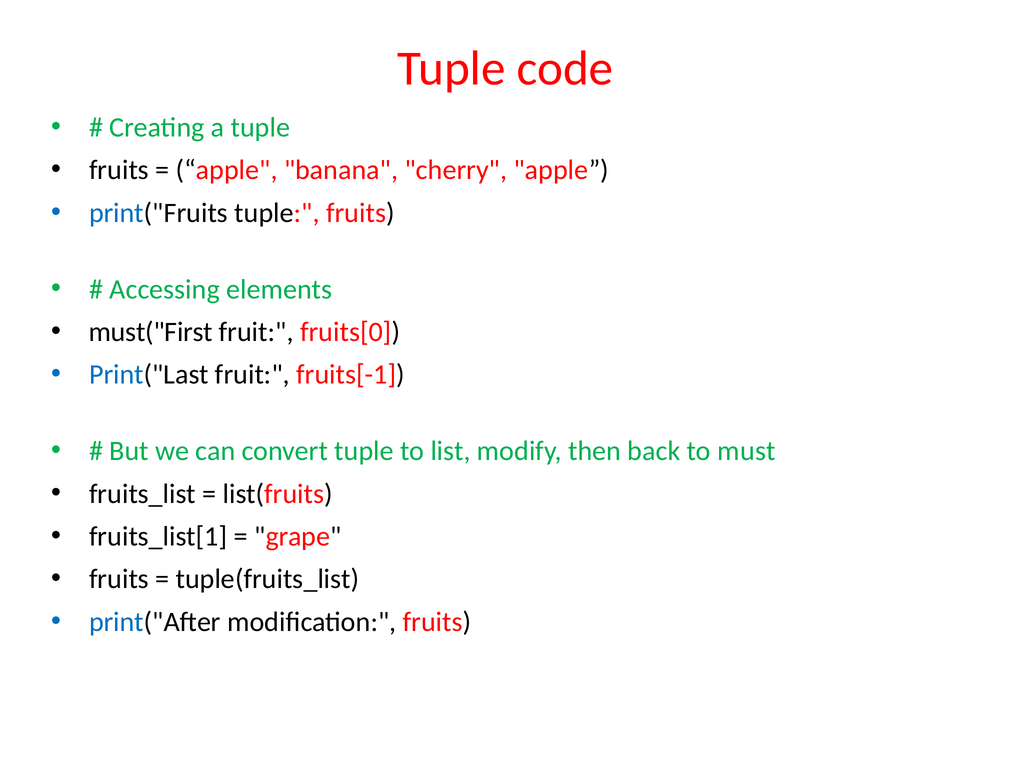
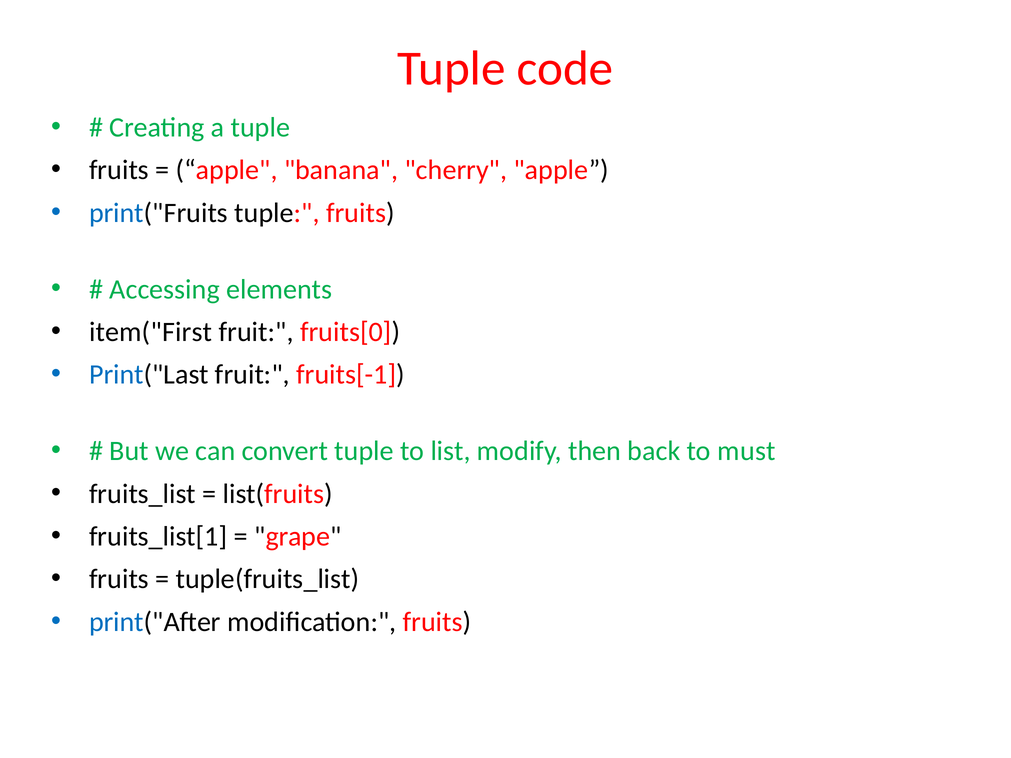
must("First: must("First -> item("First
